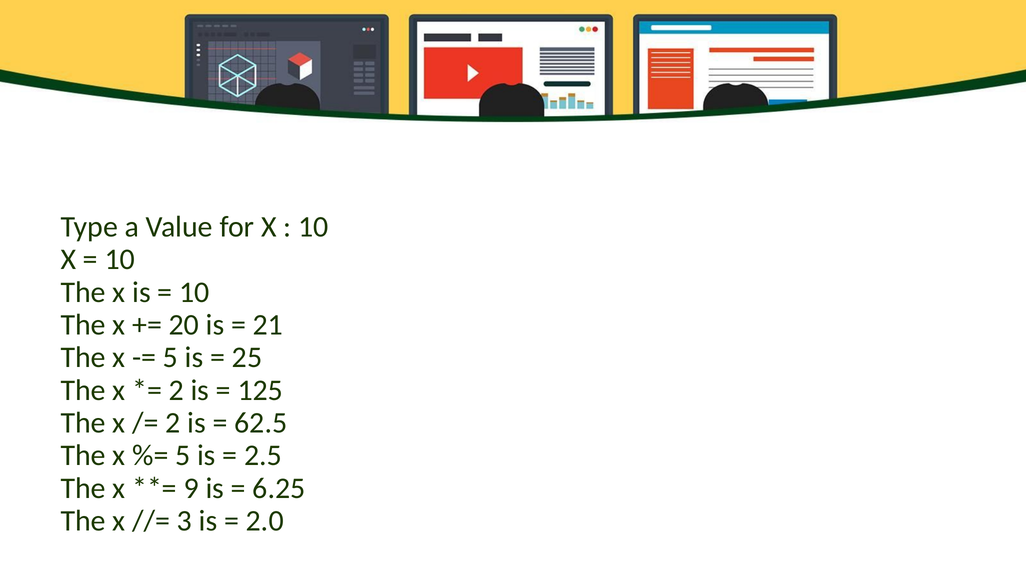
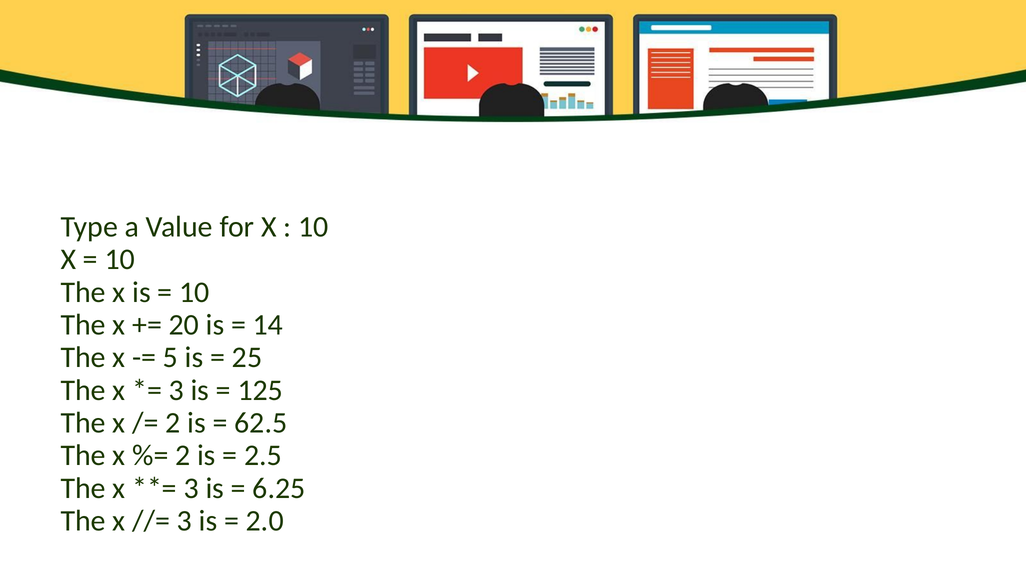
21: 21 -> 14
2 at (176, 390): 2 -> 3
5 at (183, 456): 5 -> 2
9 at (191, 488): 9 -> 3
